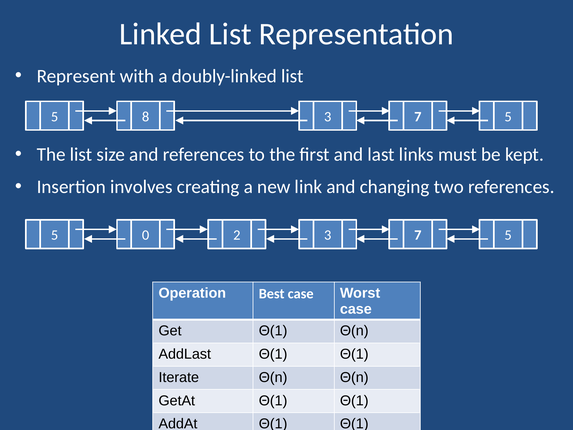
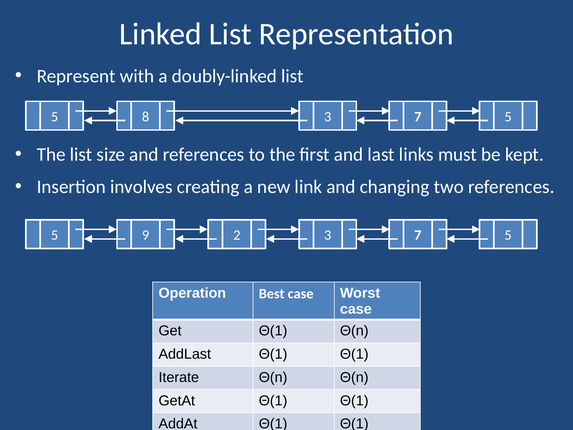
0: 0 -> 9
